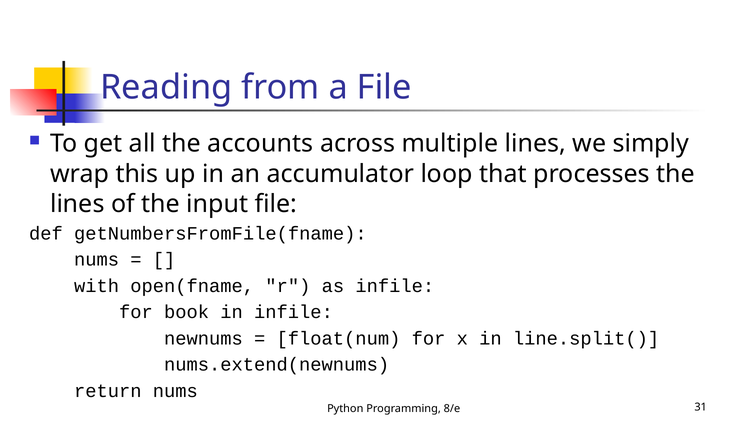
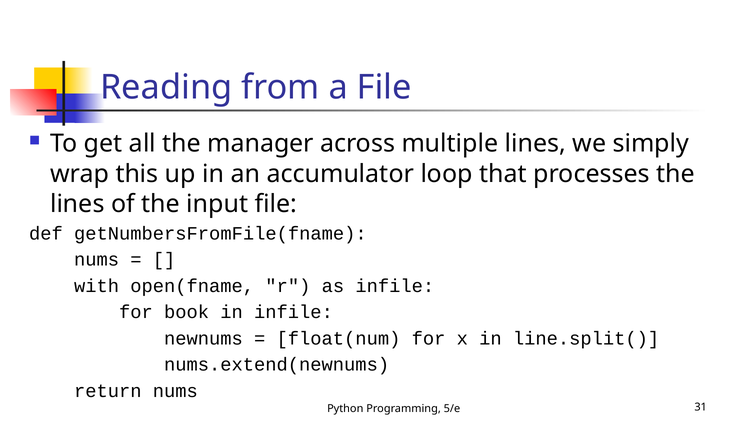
accounts: accounts -> manager
8/e: 8/e -> 5/e
